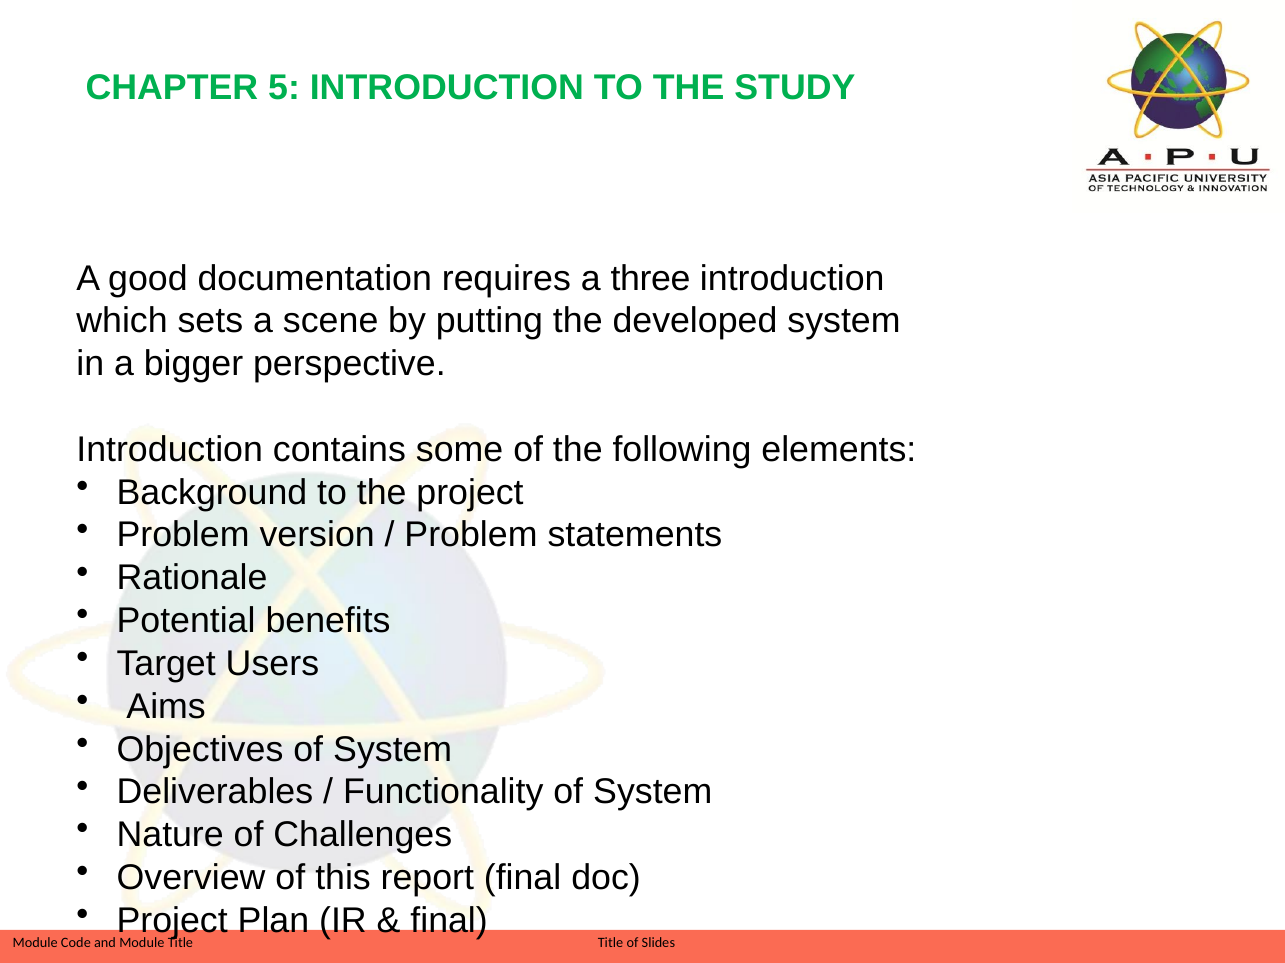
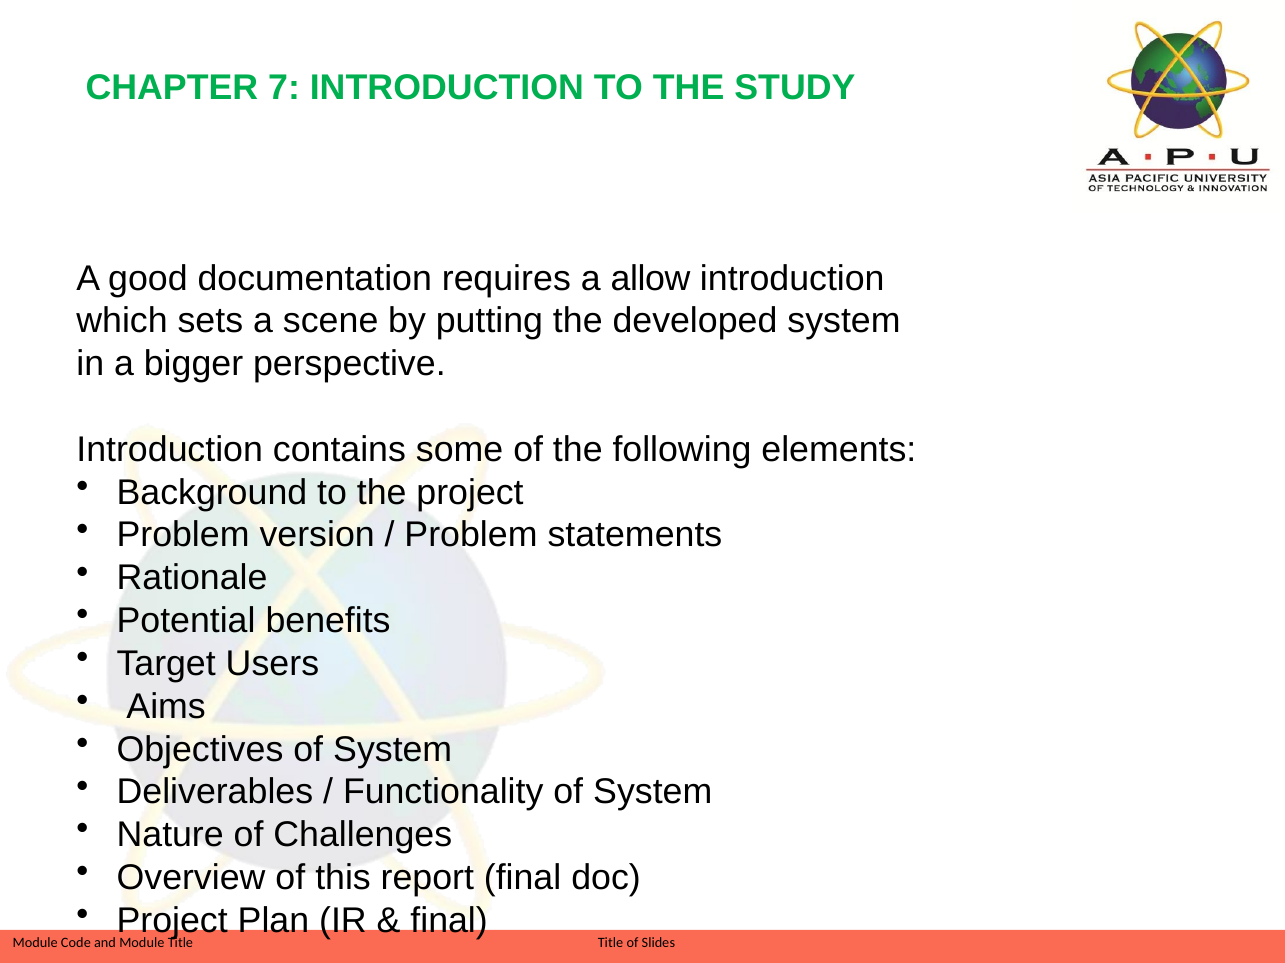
5: 5 -> 7
three: three -> allow
